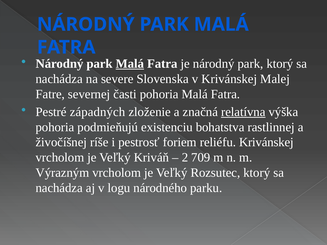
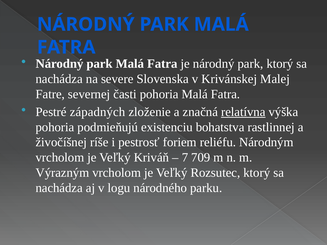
Malá at (130, 64) underline: present -> none
reliéfu Krivánskej: Krivánskej -> Národným
2: 2 -> 7
